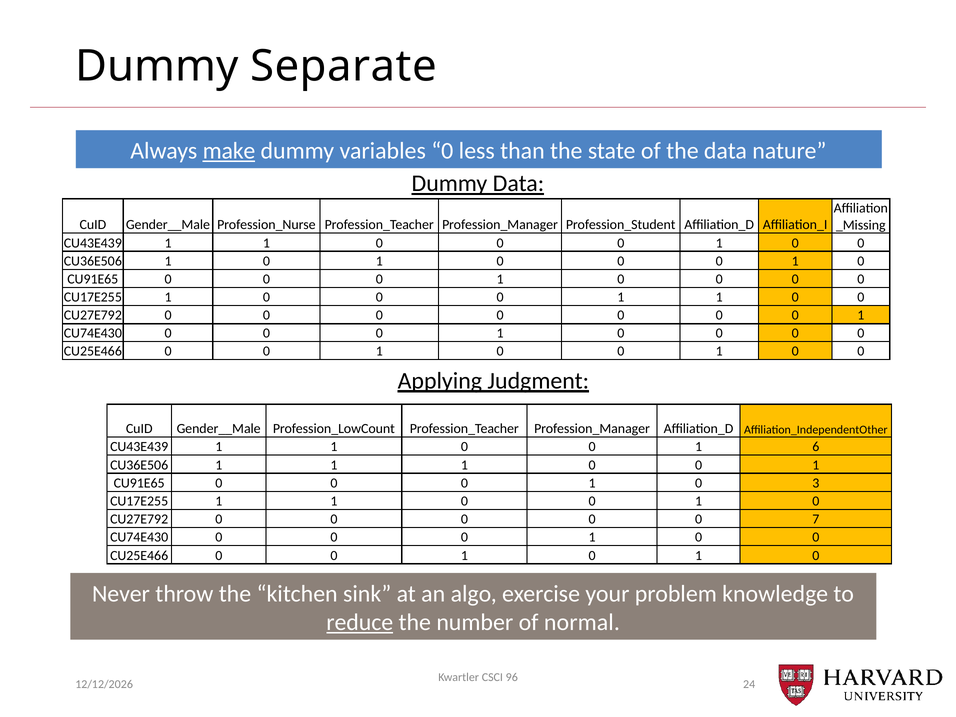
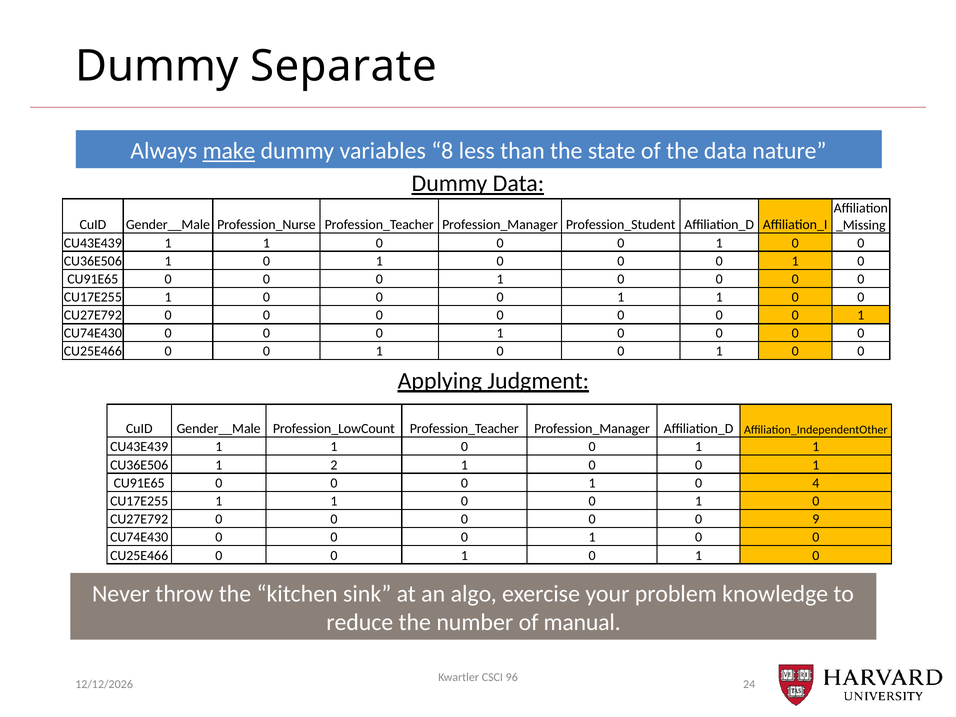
variables 0: 0 -> 8
6 at (816, 447): 6 -> 1
CU36E506 1 1: 1 -> 2
3: 3 -> 4
7: 7 -> 9
reduce underline: present -> none
normal: normal -> manual
